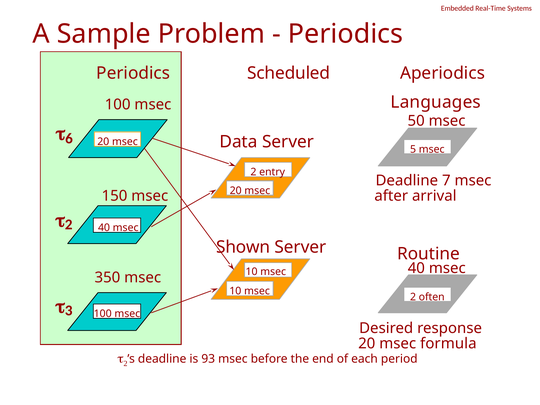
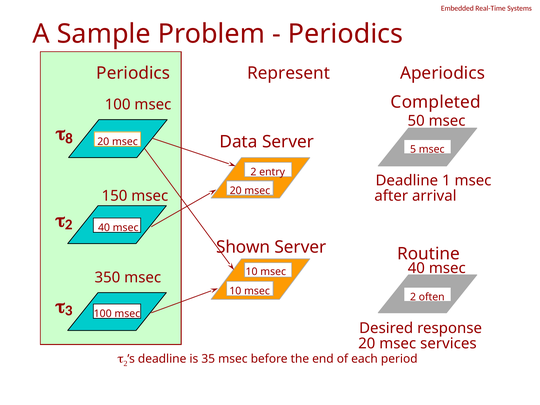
Scheduled: Scheduled -> Represent
Languages: Languages -> Completed
6: 6 -> 8
7: 7 -> 1
formula: formula -> services
93: 93 -> 35
